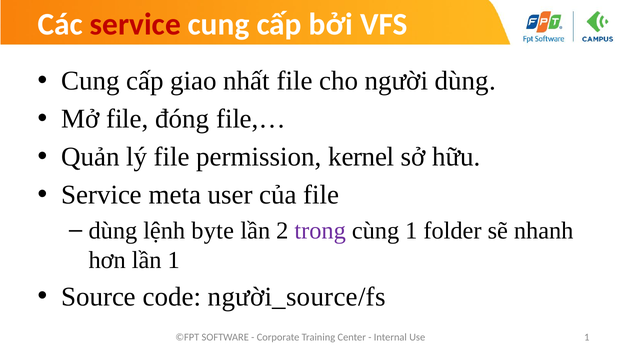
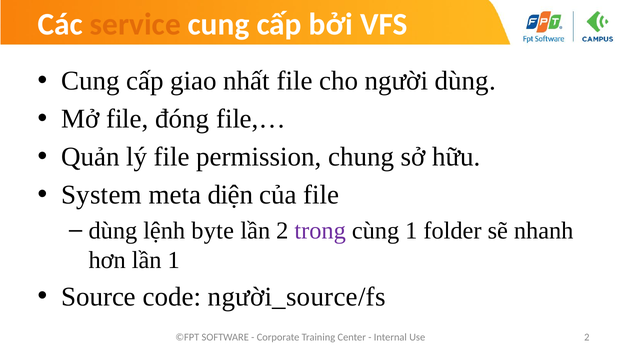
service at (135, 24) colour: red -> orange
kernel: kernel -> chung
Service at (102, 195): Service -> System
user: user -> diện
Use 1: 1 -> 2
